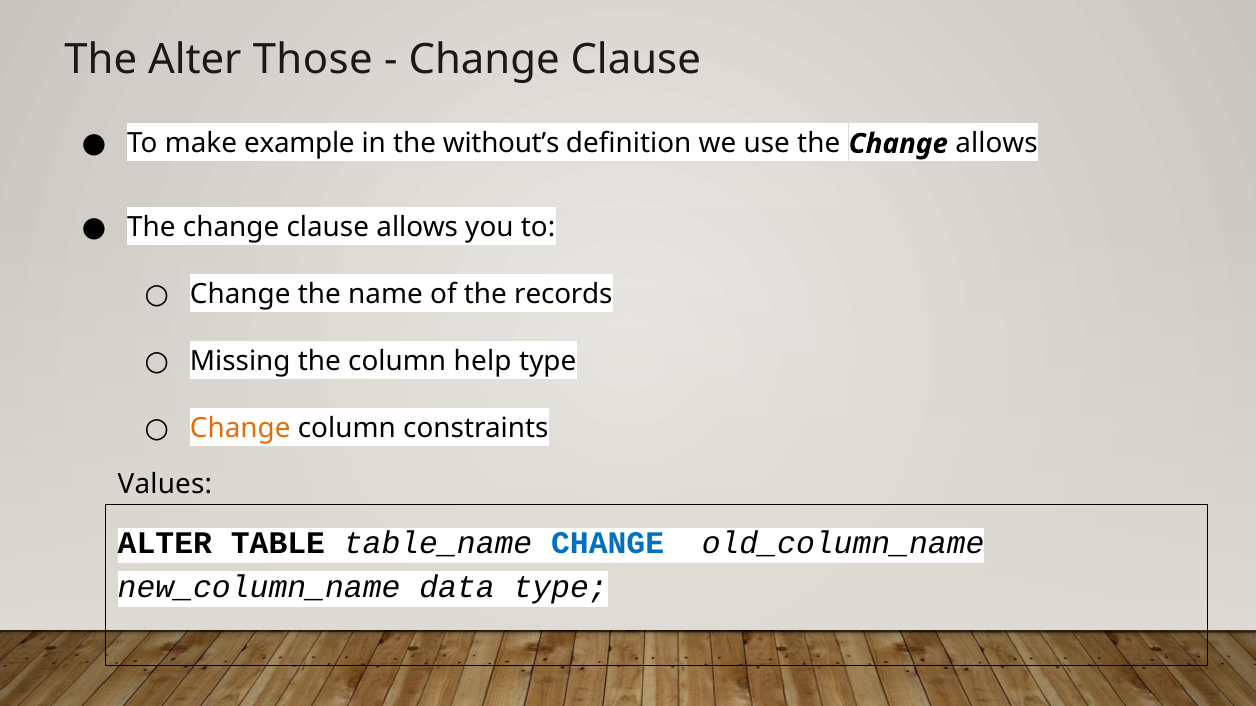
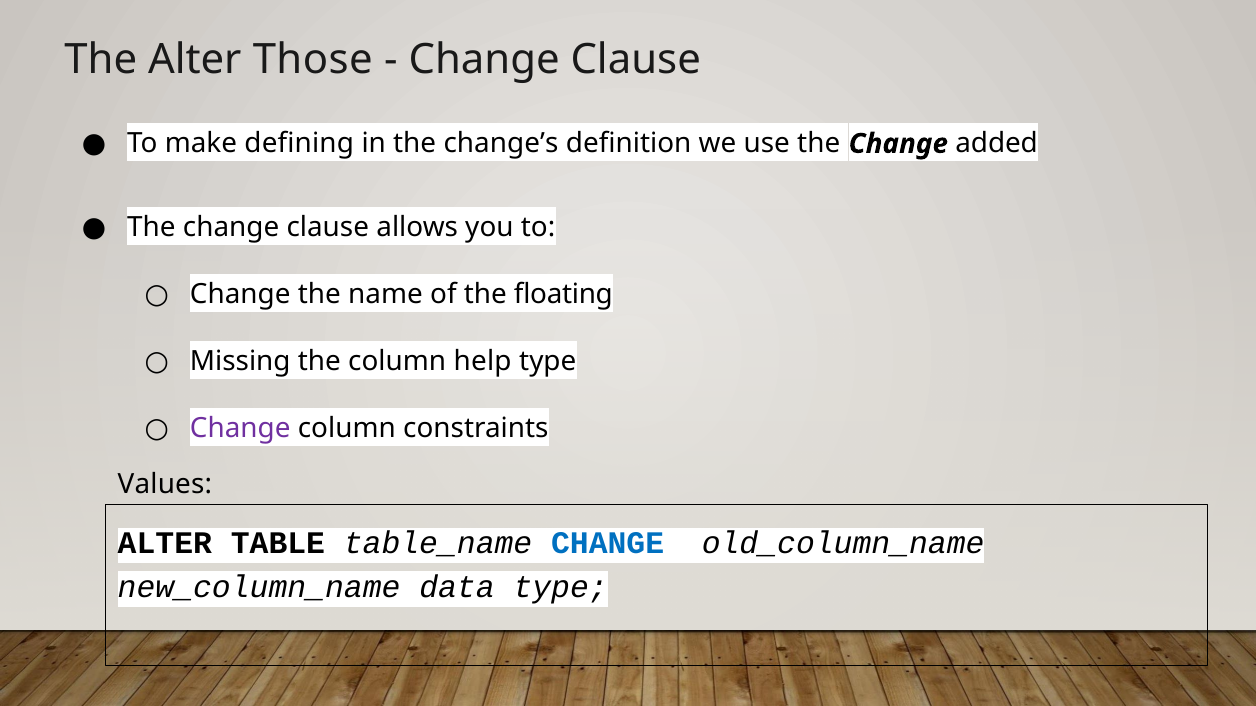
example: example -> defining
without’s: without’s -> change’s
Change allows: allows -> added
records: records -> floating
Change at (240, 429) colour: orange -> purple
